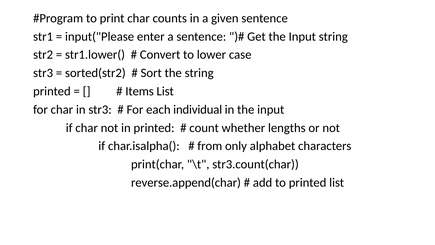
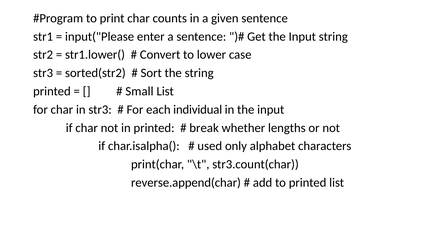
Items: Items -> Small
count: count -> break
from: from -> used
